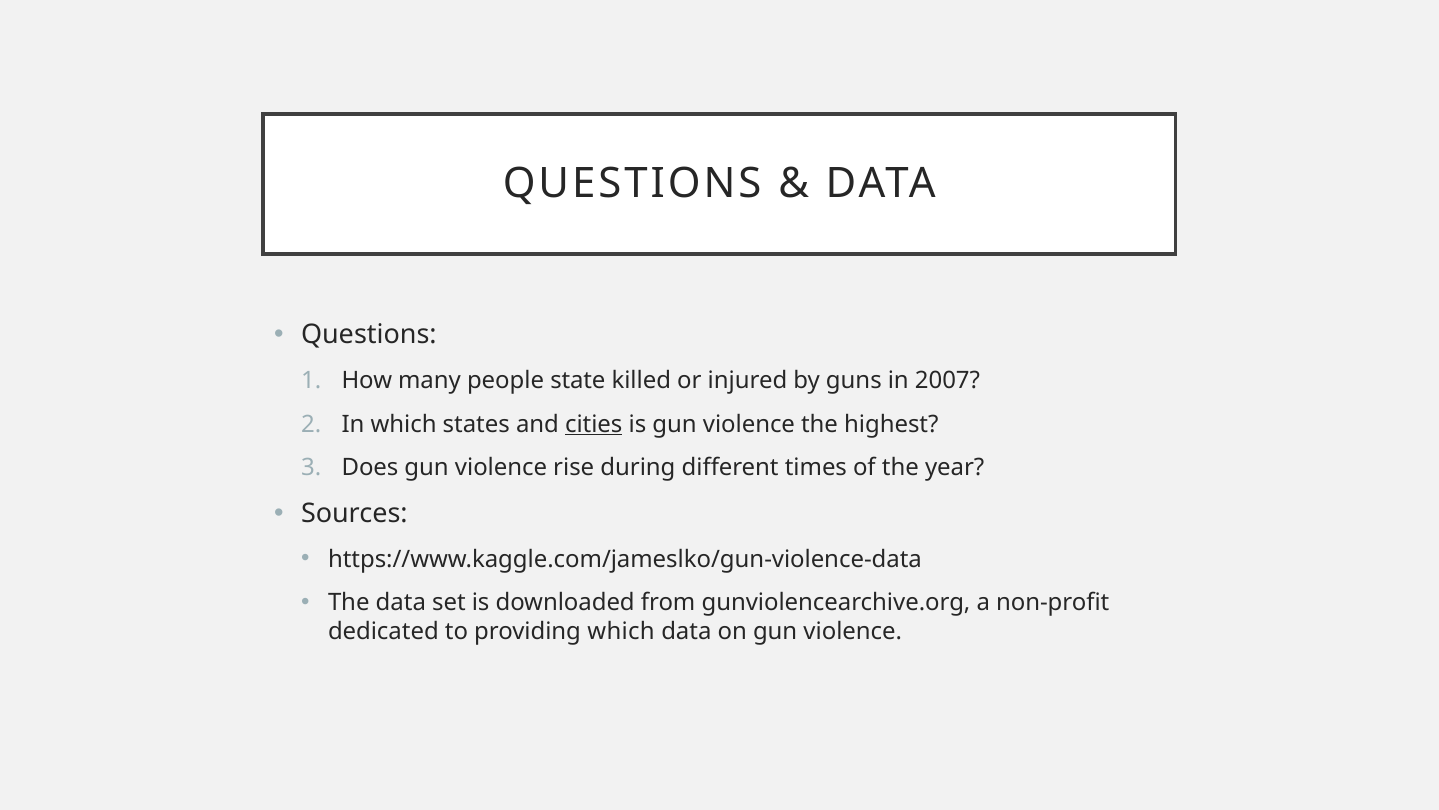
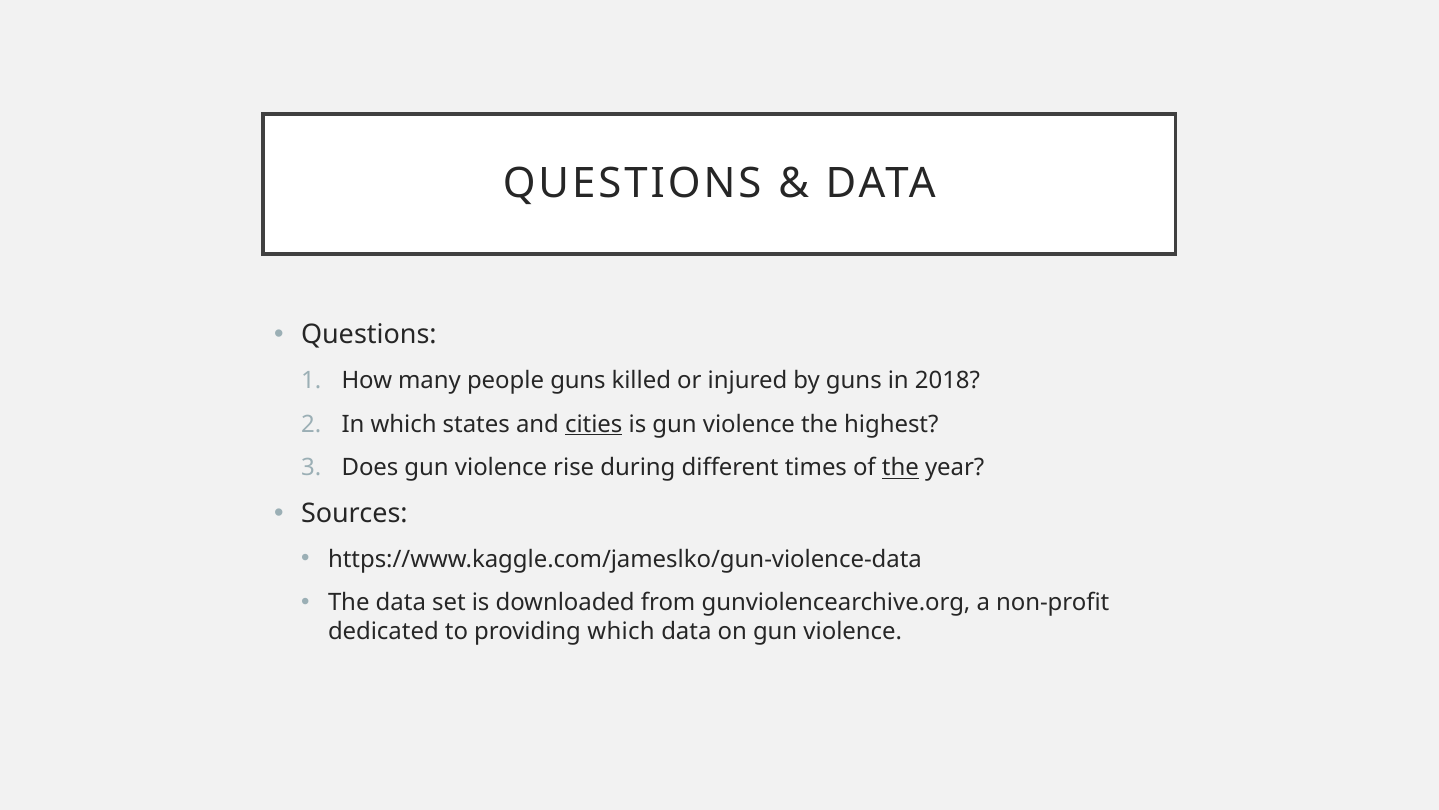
people state: state -> guns
2007: 2007 -> 2018
the at (900, 468) underline: none -> present
